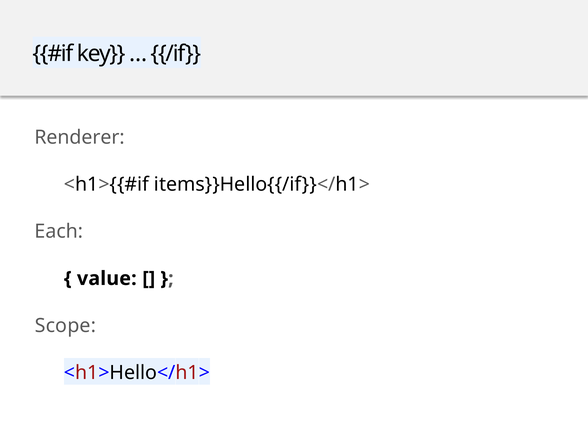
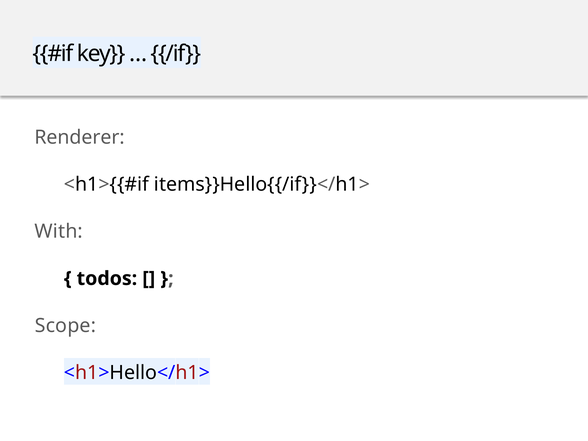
Each: Each -> With
value: value -> todos
